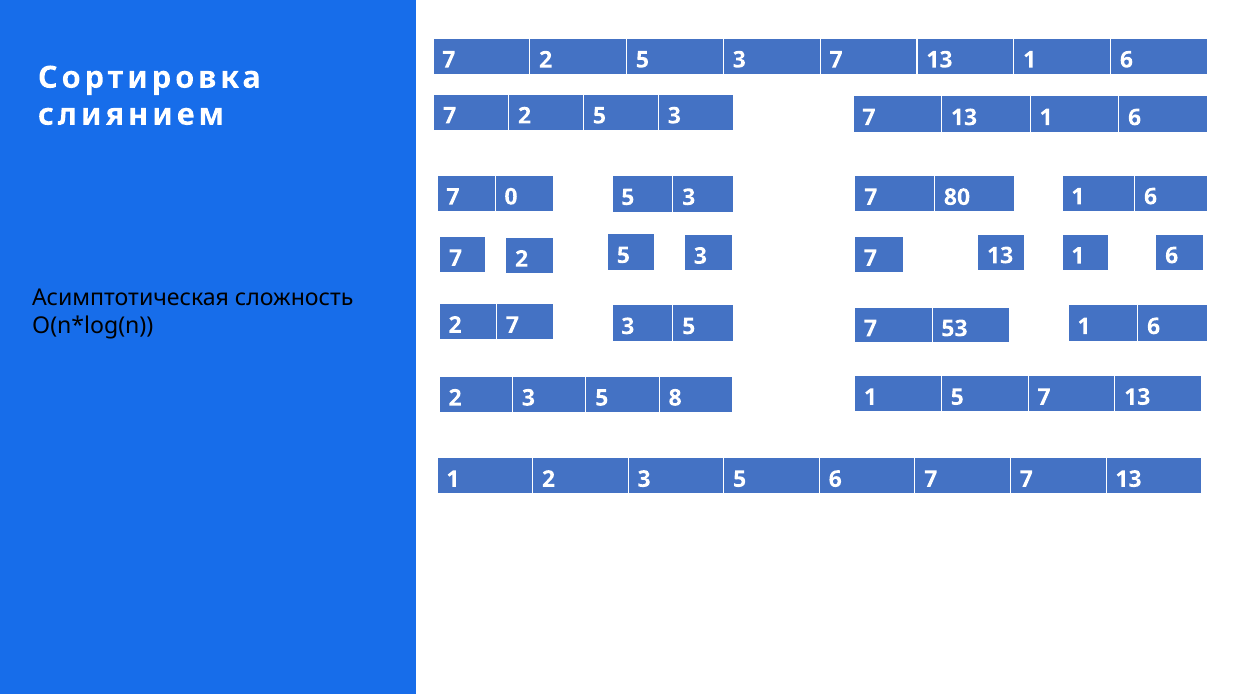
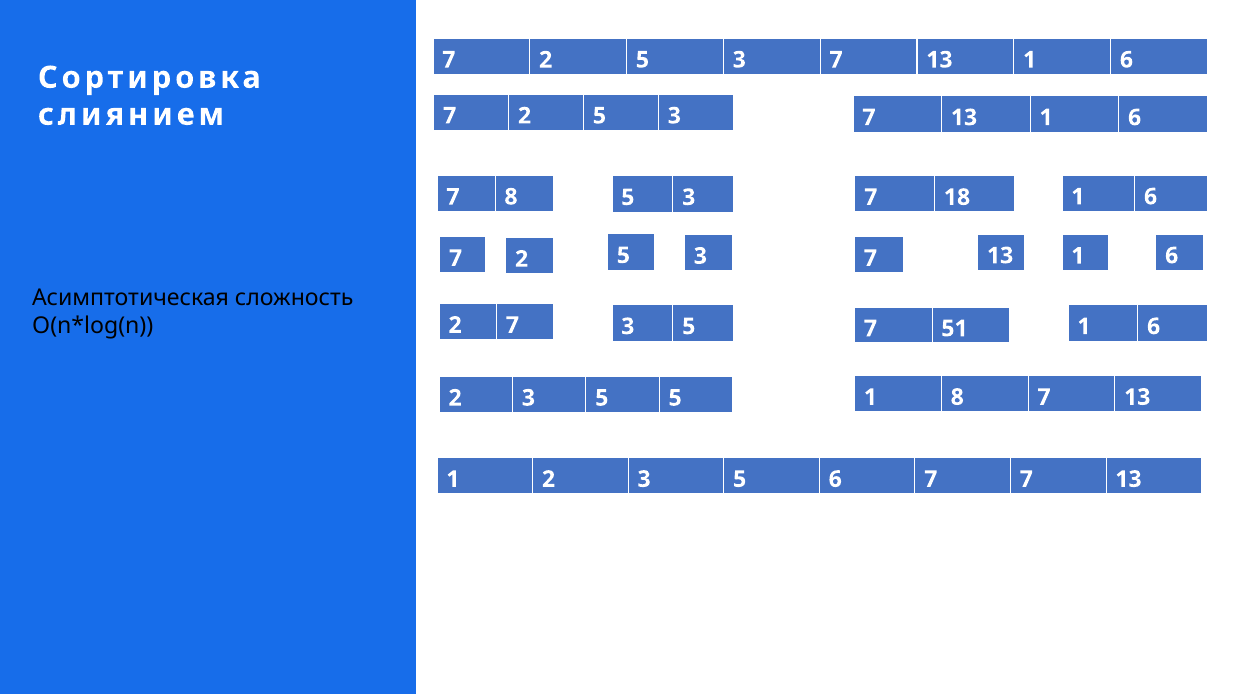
7 0: 0 -> 8
80: 80 -> 18
53: 53 -> 51
5 8: 8 -> 5
1 5: 5 -> 8
